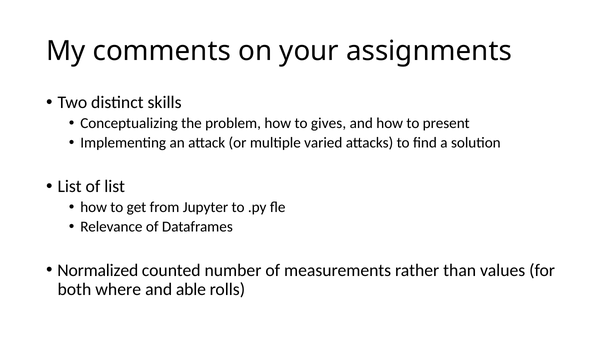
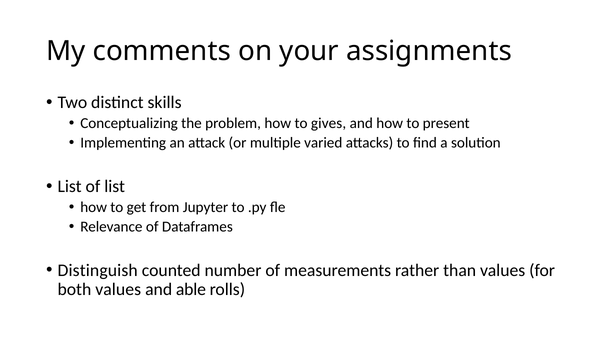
Normalized: Normalized -> Distinguish
both where: where -> values
